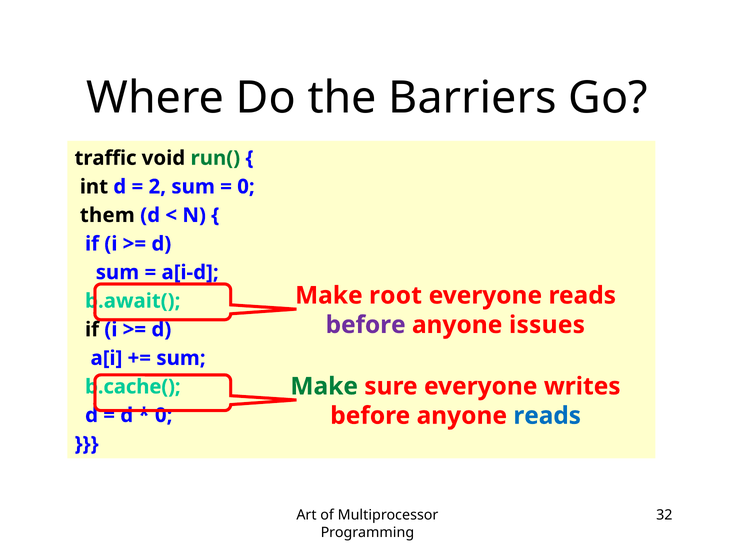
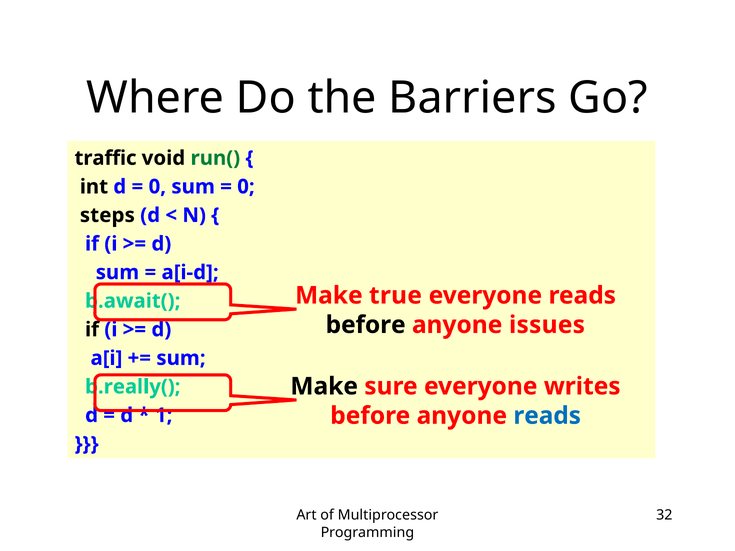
2 at (157, 187): 2 -> 0
them: them -> steps
root: root -> true
before at (366, 325) colour: purple -> black
Make at (324, 386) colour: green -> black
b.cache(: b.cache( -> b.really(
0 at (164, 415): 0 -> 1
